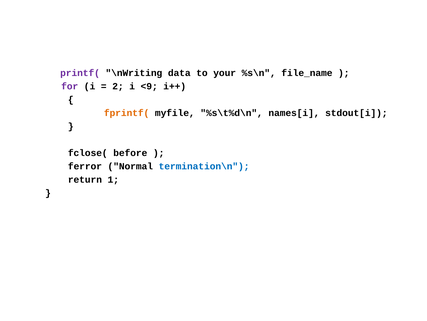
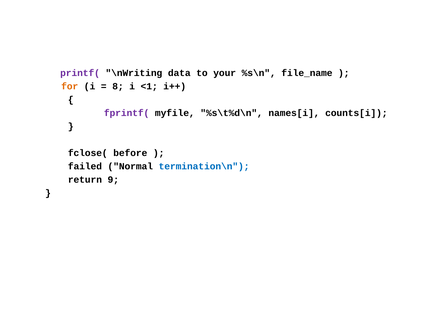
for colour: purple -> orange
2: 2 -> 8
<9: <9 -> <1
fprintf( colour: orange -> purple
stdout[i: stdout[i -> counts[i
ferror: ferror -> failed
1: 1 -> 9
